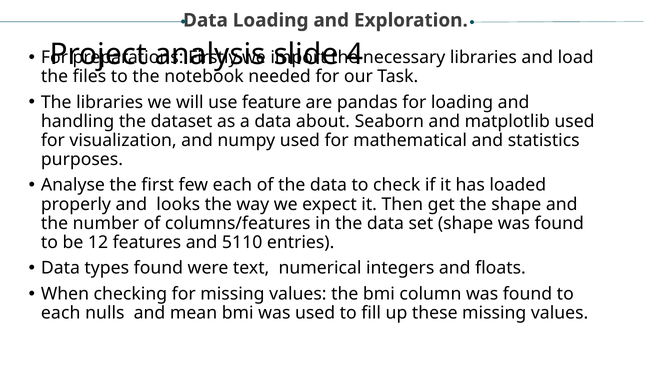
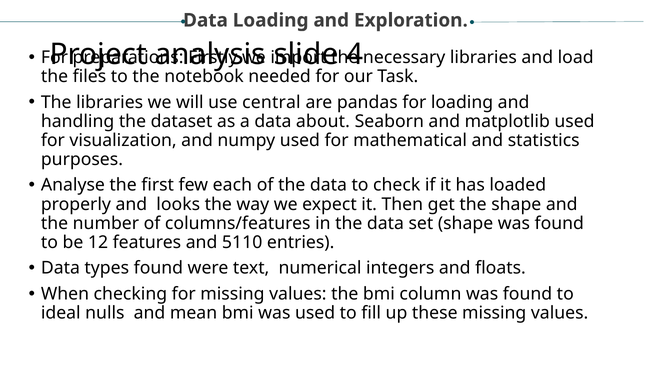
feature: feature -> central
each at (61, 313): each -> ideal
